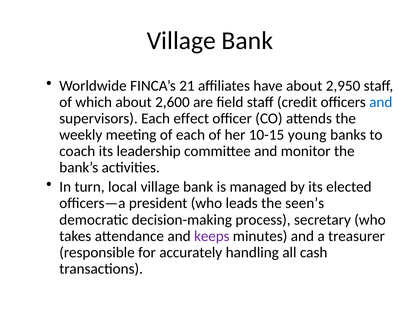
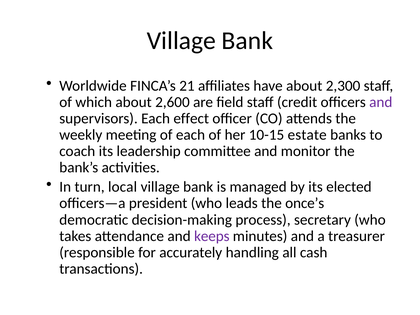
2,950: 2,950 -> 2,300
and at (381, 102) colour: blue -> purple
young: young -> estate
seen’s: seen’s -> once’s
